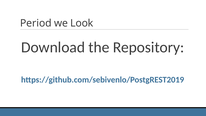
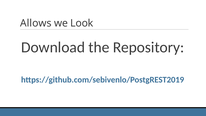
Period: Period -> Allows
